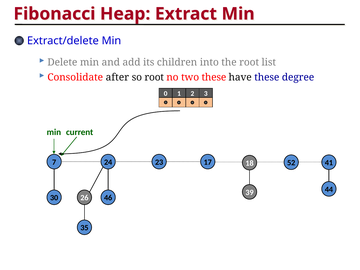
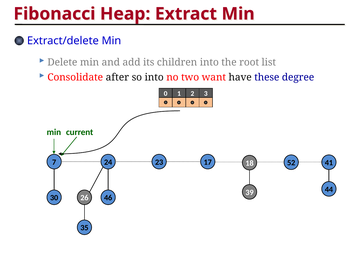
so root: root -> into
two these: these -> want
